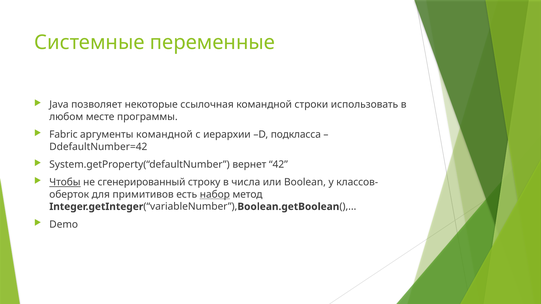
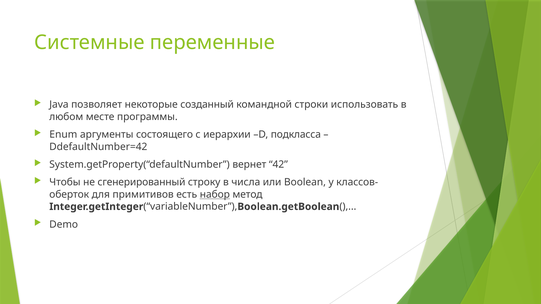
ссылочная: ссылочная -> созданный
Fabric: Fabric -> Enum
аргументы командной: командной -> состоящего
Чтобы underline: present -> none
